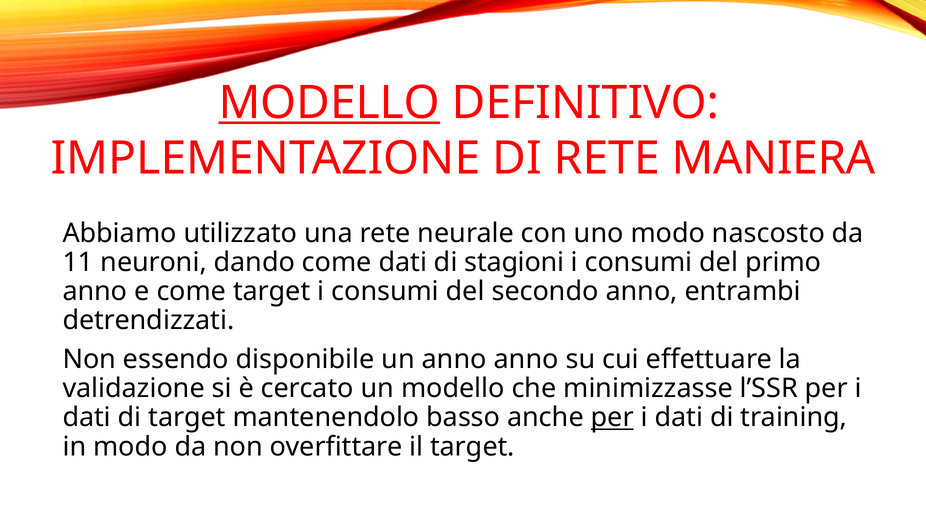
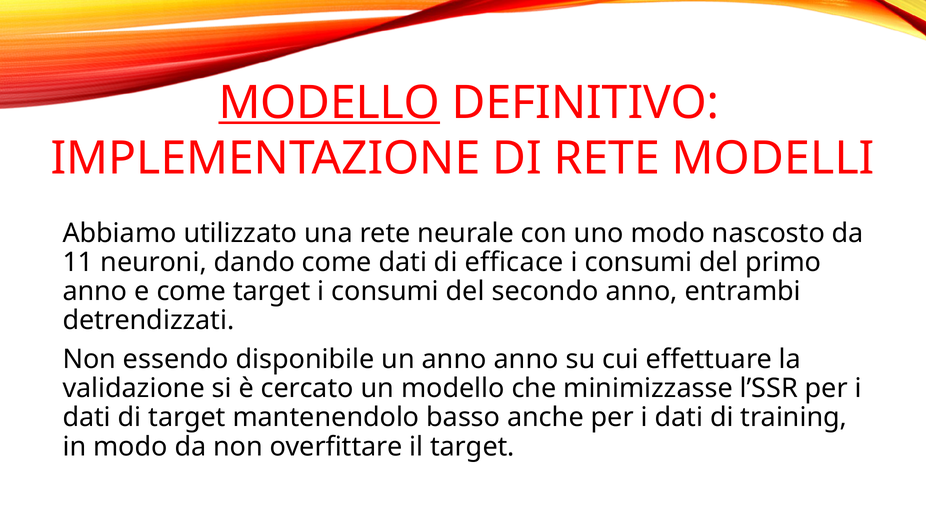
MANIERA: MANIERA -> MODELLI
stagioni: stagioni -> efficace
per at (612, 417) underline: present -> none
